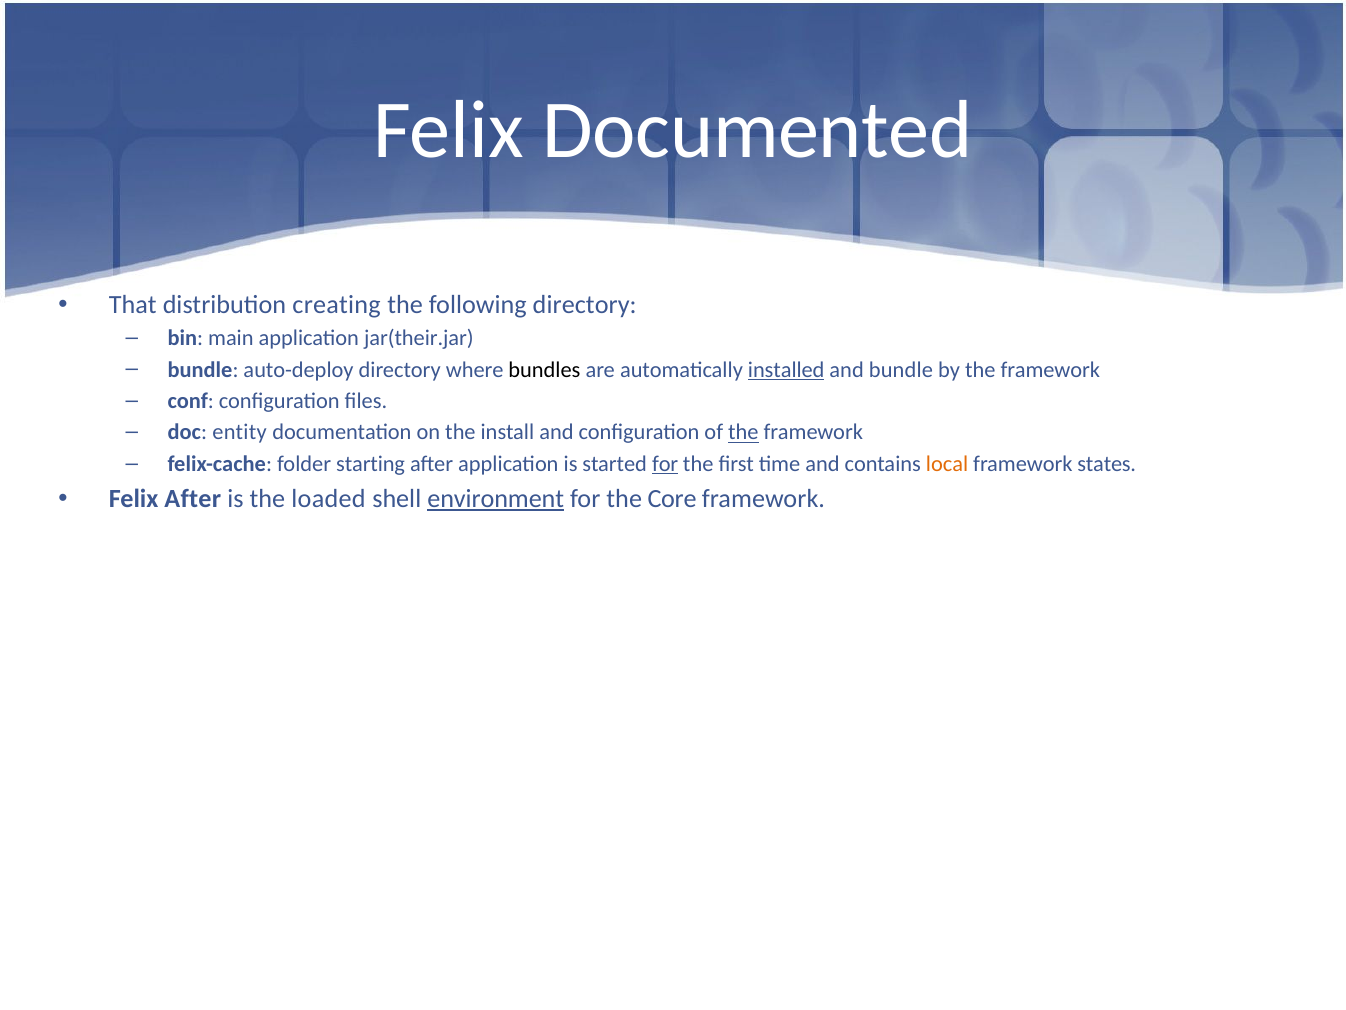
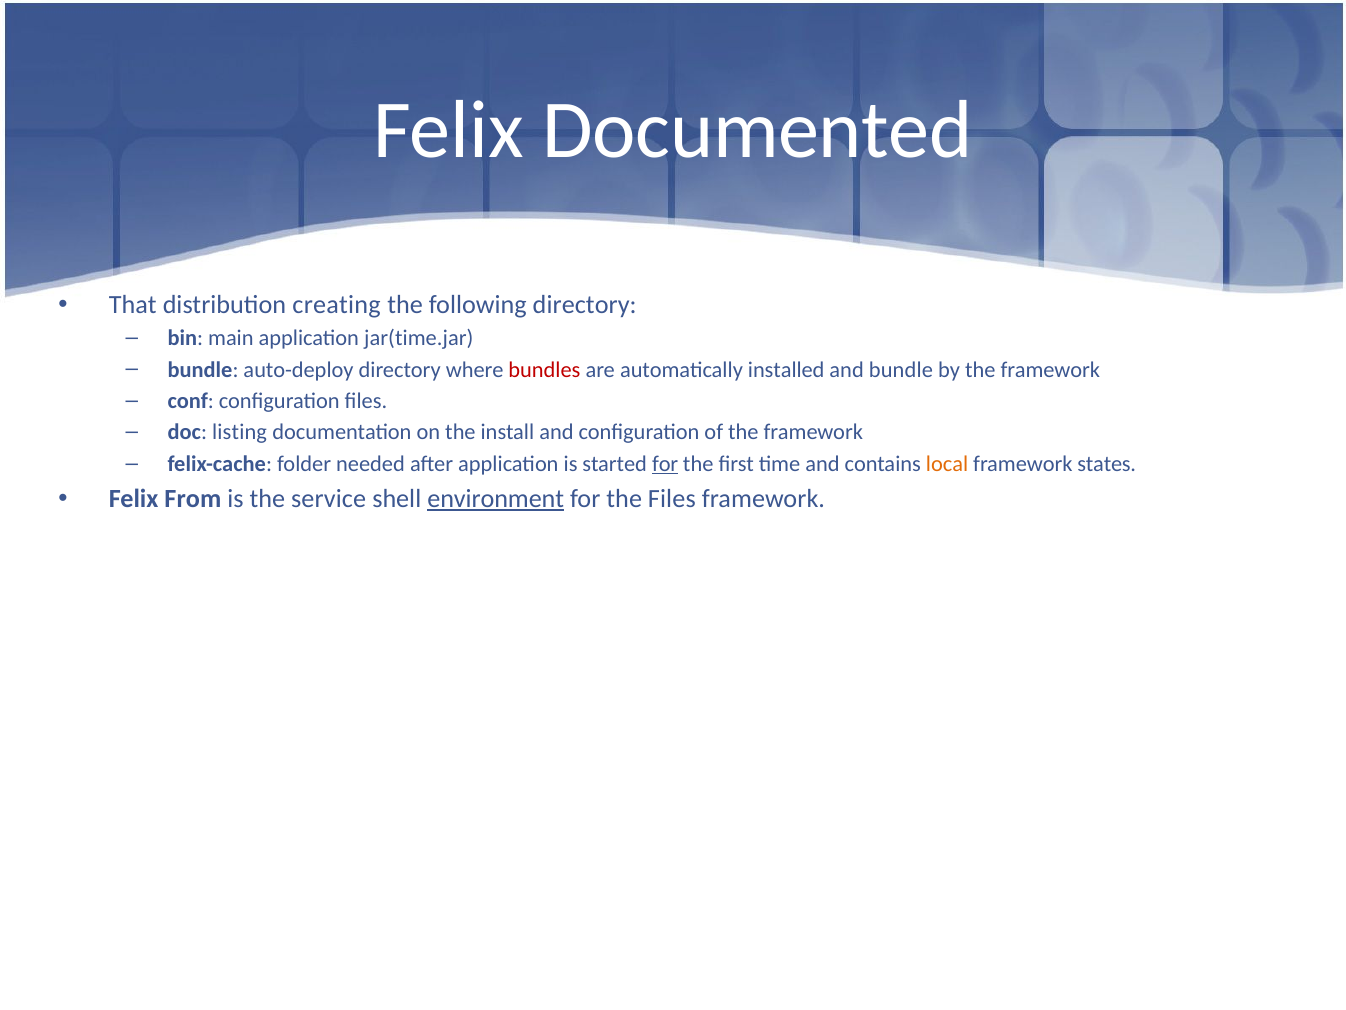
jar(their.jar: jar(their.jar -> jar(time.jar
bundles colour: black -> red
installed underline: present -> none
entity: entity -> listing
the at (743, 432) underline: present -> none
starting: starting -> needed
Felix After: After -> From
loaded: loaded -> service
the Core: Core -> Files
